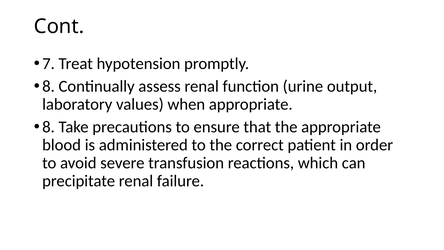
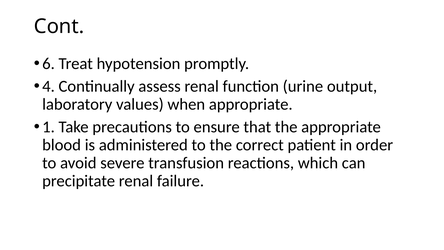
7: 7 -> 6
8 at (48, 86): 8 -> 4
8 at (48, 127): 8 -> 1
